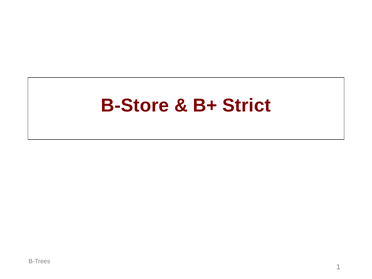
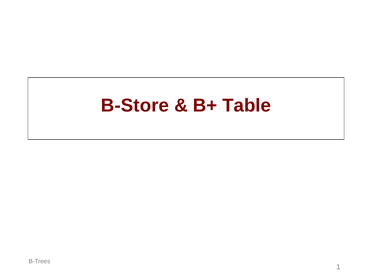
Strict: Strict -> Table
